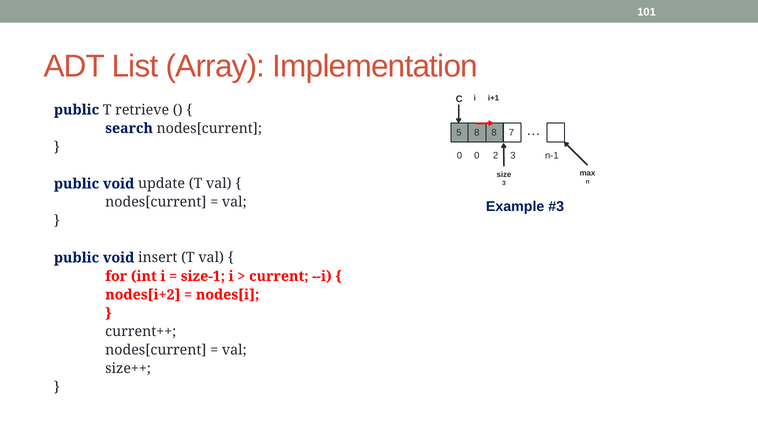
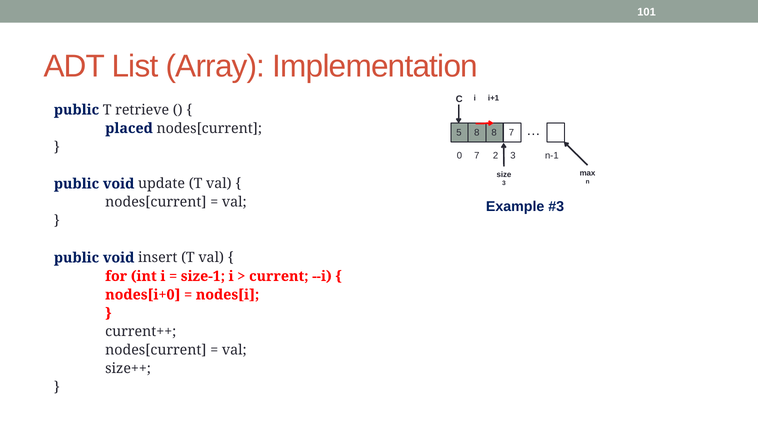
search: search -> placed
0 0: 0 -> 7
nodes[i+2: nodes[i+2 -> nodes[i+0
